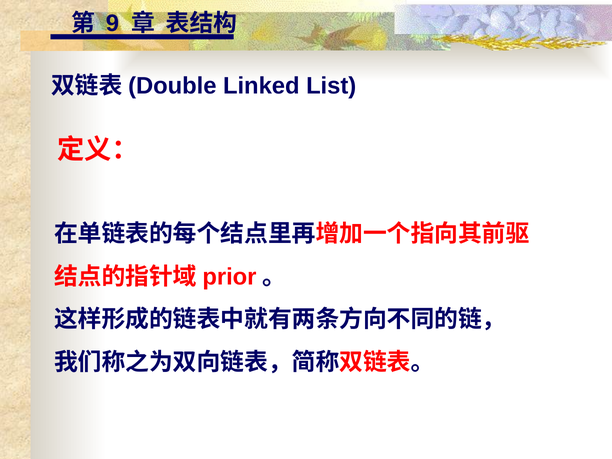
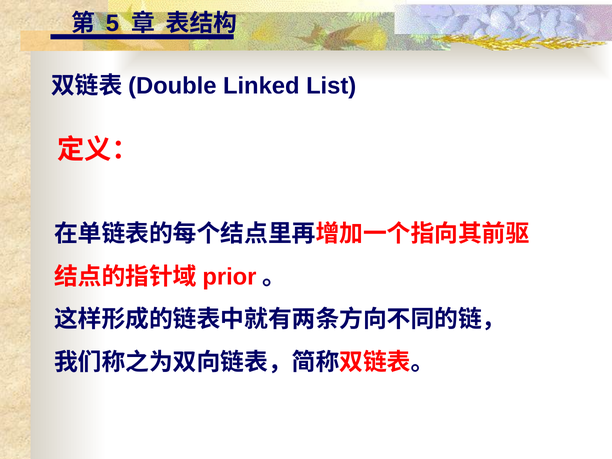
9: 9 -> 5
